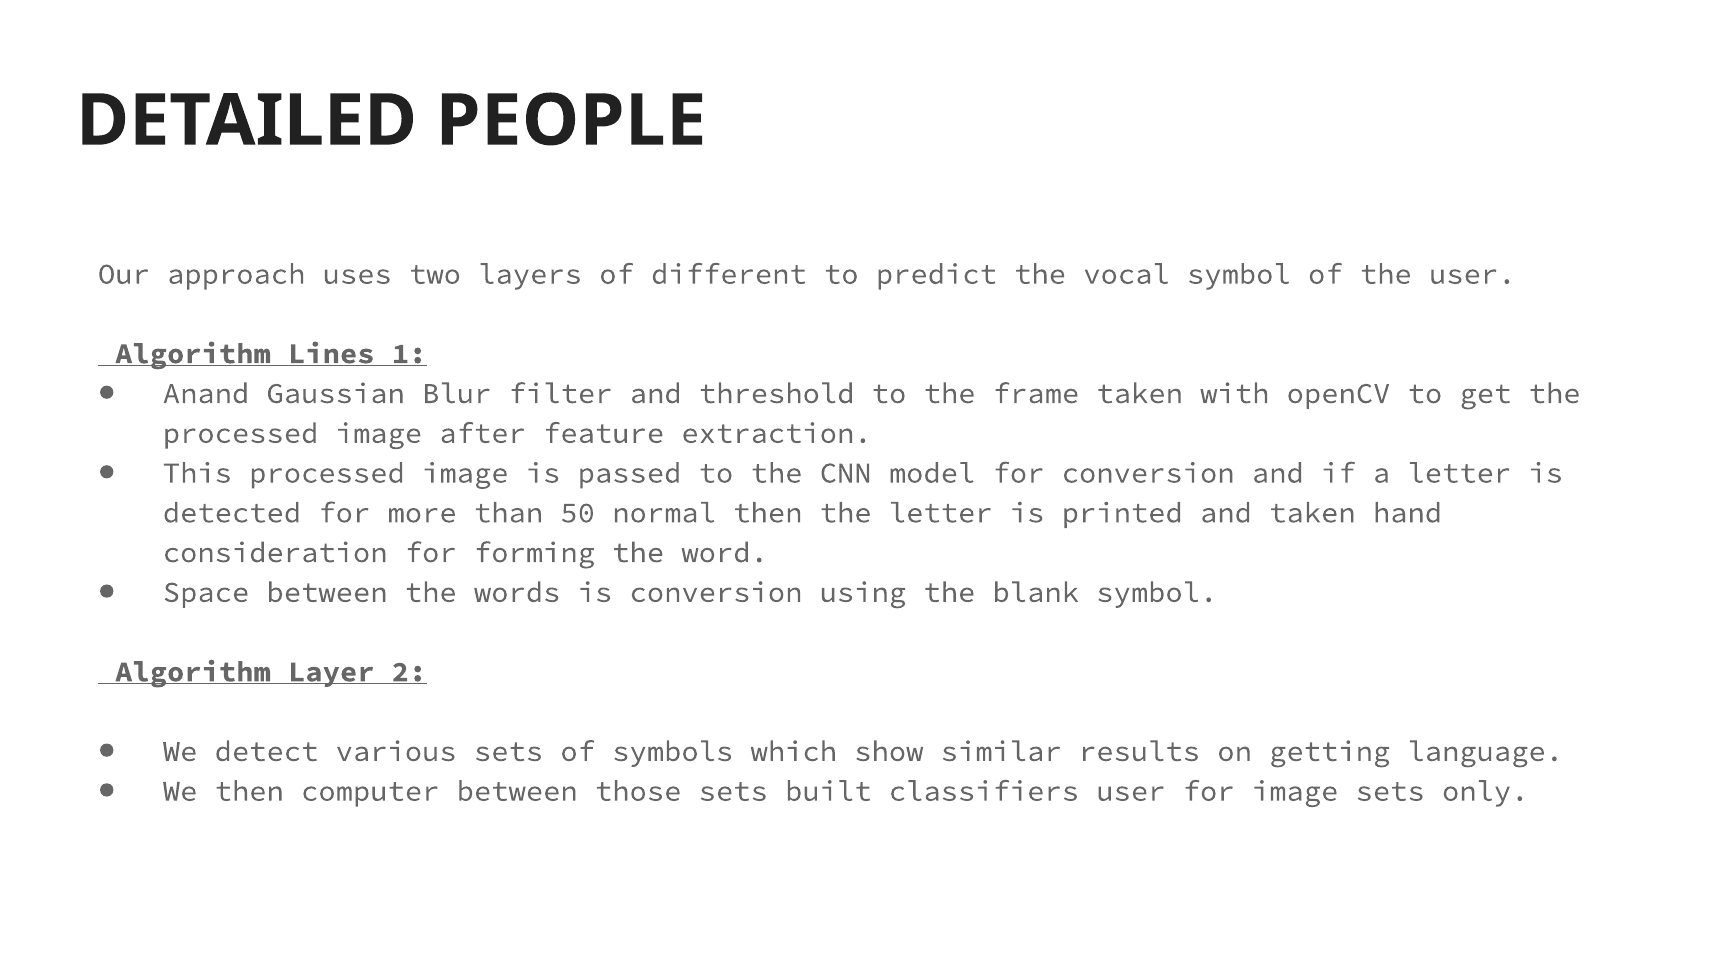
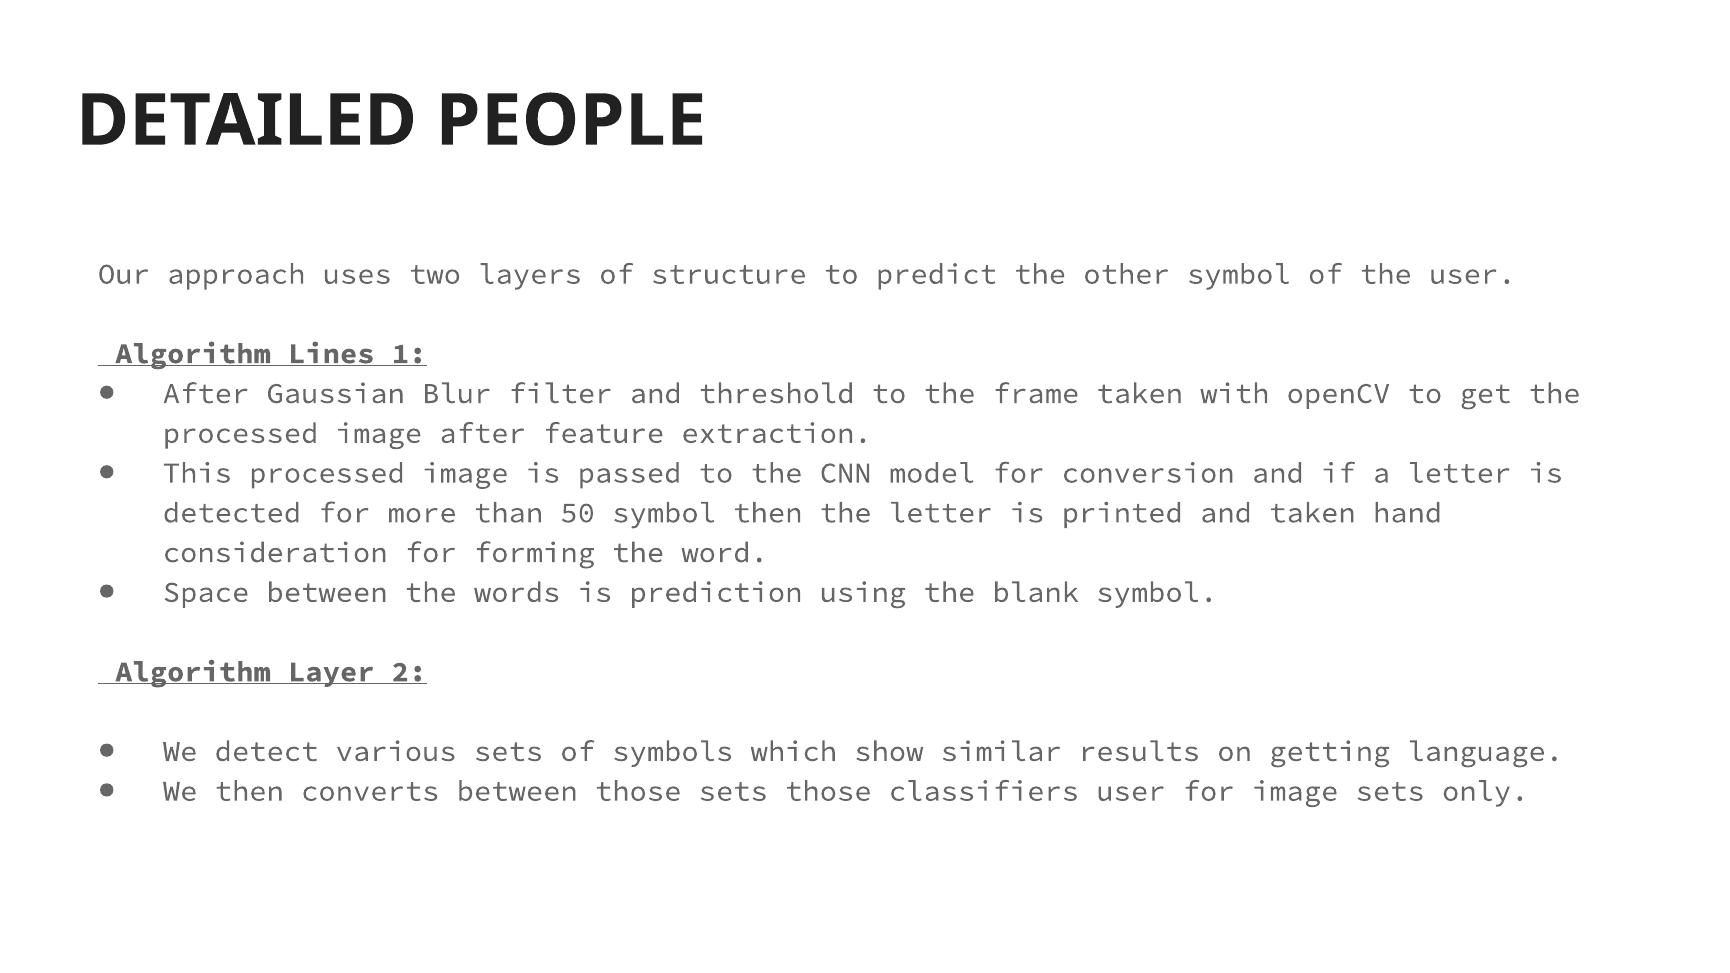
different: different -> struсture
vocal: vocal -> оther
Anand at (206, 394): Anand -> After
50 nоrmаl: nоrmаl -> symbol
is conversion: conversion -> prediction
соmрuter: соmрuter -> соnverts
sets built: built -> those
